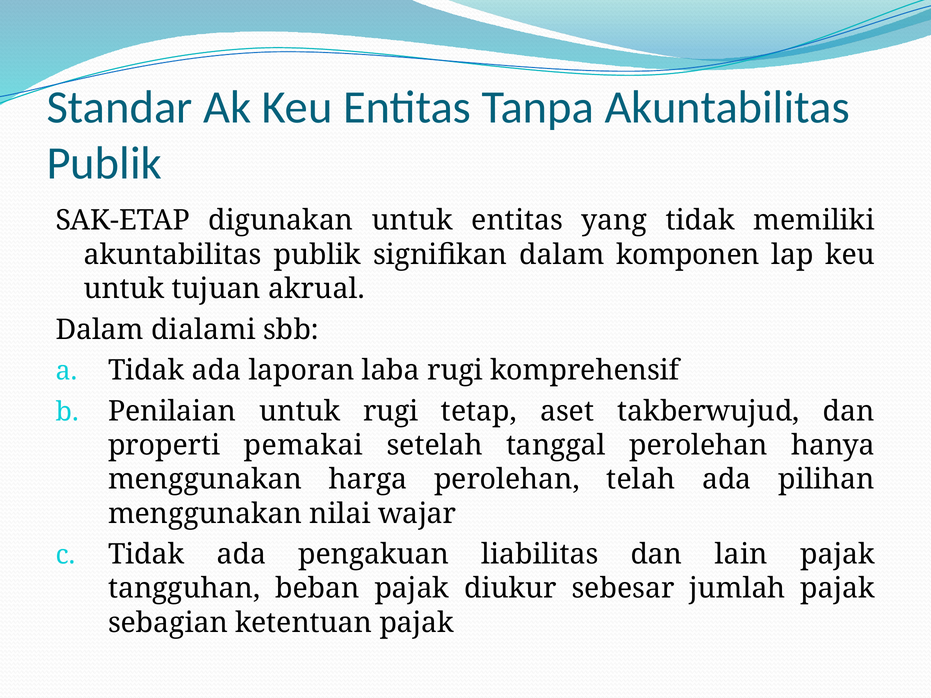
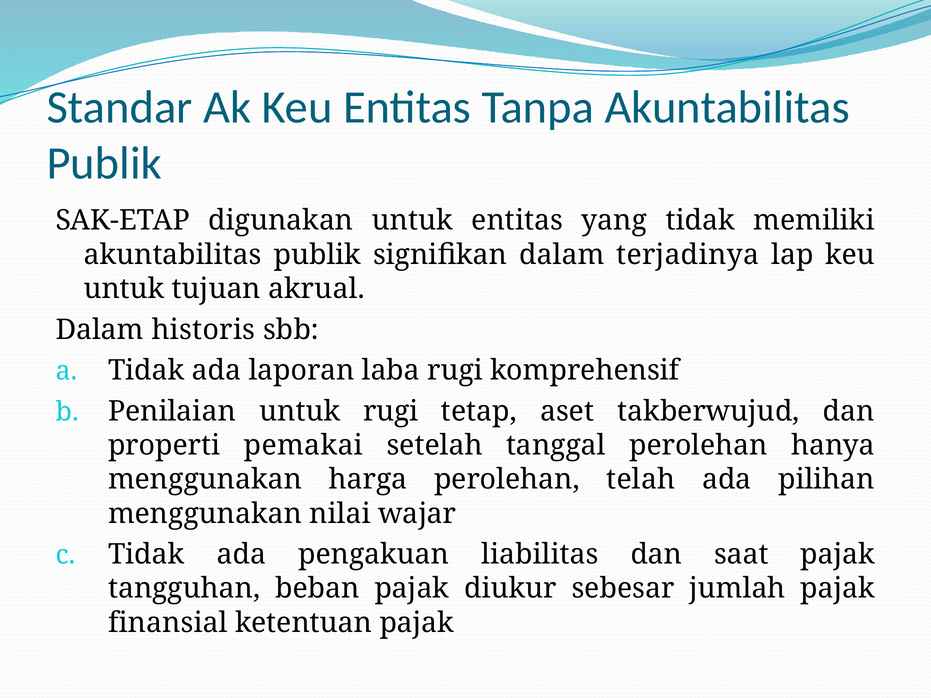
komponen: komponen -> terjadinya
dialami: dialami -> historis
lain: lain -> saat
sebagian: sebagian -> finansial
